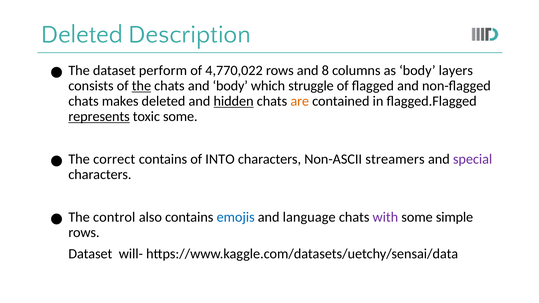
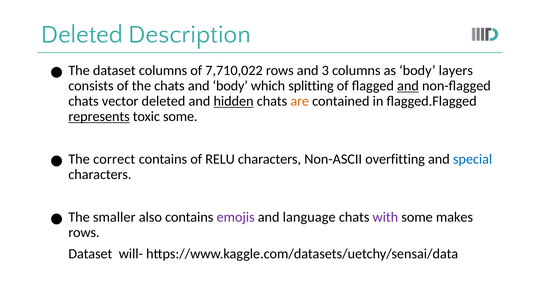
dataset perform: perform -> columns
4,770,022: 4,770,022 -> 7,710,022
8: 8 -> 3
the at (141, 86) underline: present -> none
struggle: struggle -> splitting
and at (408, 86) underline: none -> present
makes: makes -> vector
INTO: INTO -> RELU
streamers: streamers -> overfitting
special colour: purple -> blue
control: control -> smaller
emojis colour: blue -> purple
simple: simple -> makes
